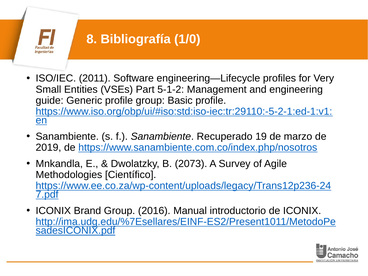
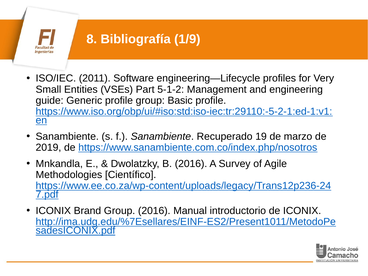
1/0: 1/0 -> 1/9
B 2073: 2073 -> 2016
